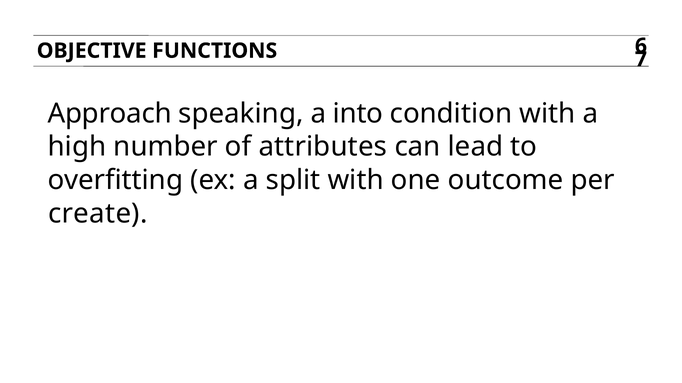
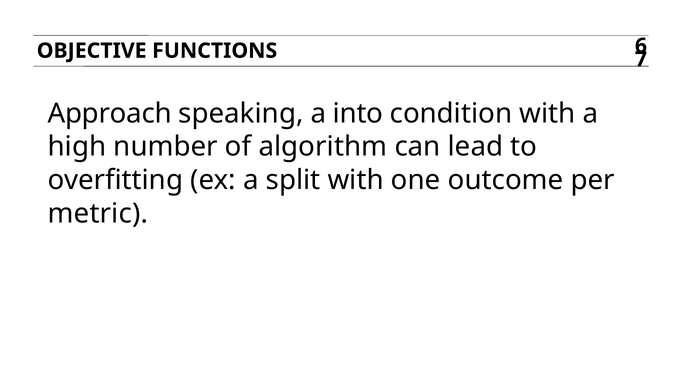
attributes: attributes -> algorithm
create: create -> metric
